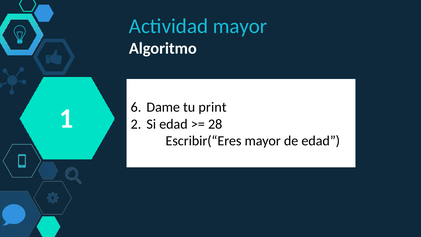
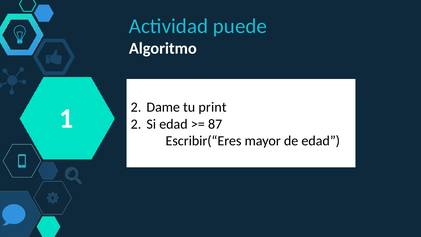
Actividad mayor: mayor -> puede
1 6: 6 -> 2
28: 28 -> 87
